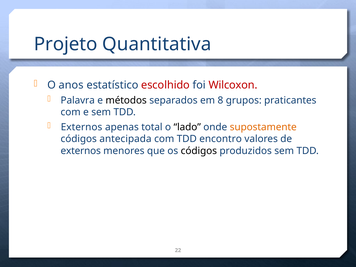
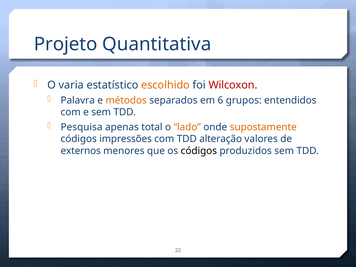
anos: anos -> varia
escolhido colour: red -> orange
métodos colour: black -> orange
8: 8 -> 6
praticantes: praticantes -> entendidos
Externos at (82, 127): Externos -> Pesquisa
lado colour: black -> orange
antecipada: antecipada -> impressões
encontro: encontro -> alteração
